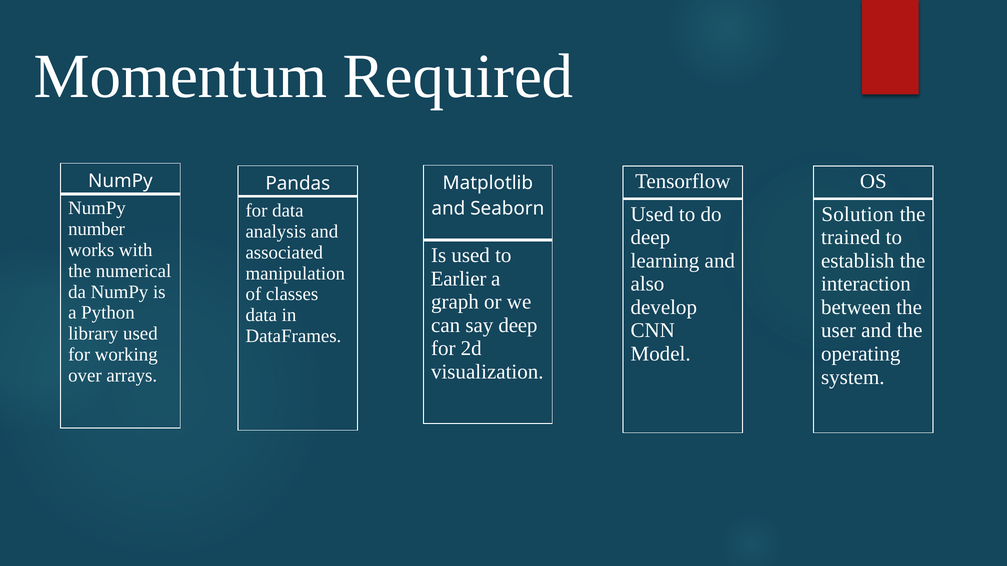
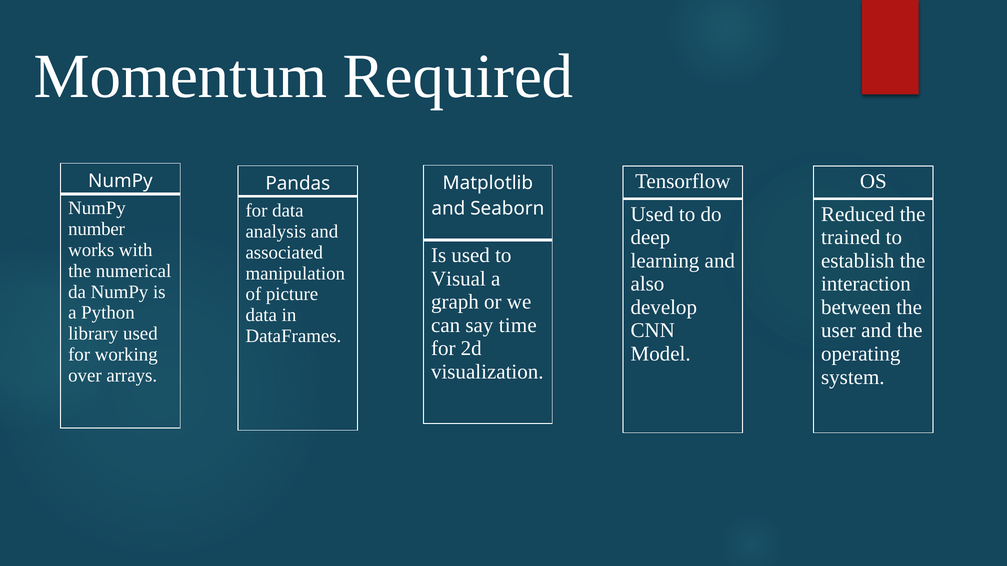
Solution: Solution -> Reduced
Earlier: Earlier -> Visual
classes: classes -> picture
say deep: deep -> time
